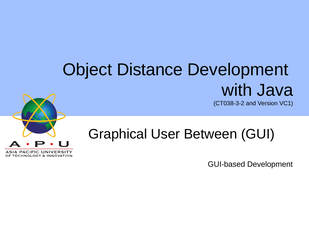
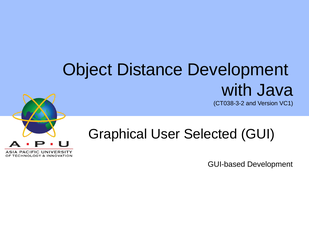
Between: Between -> Selected
